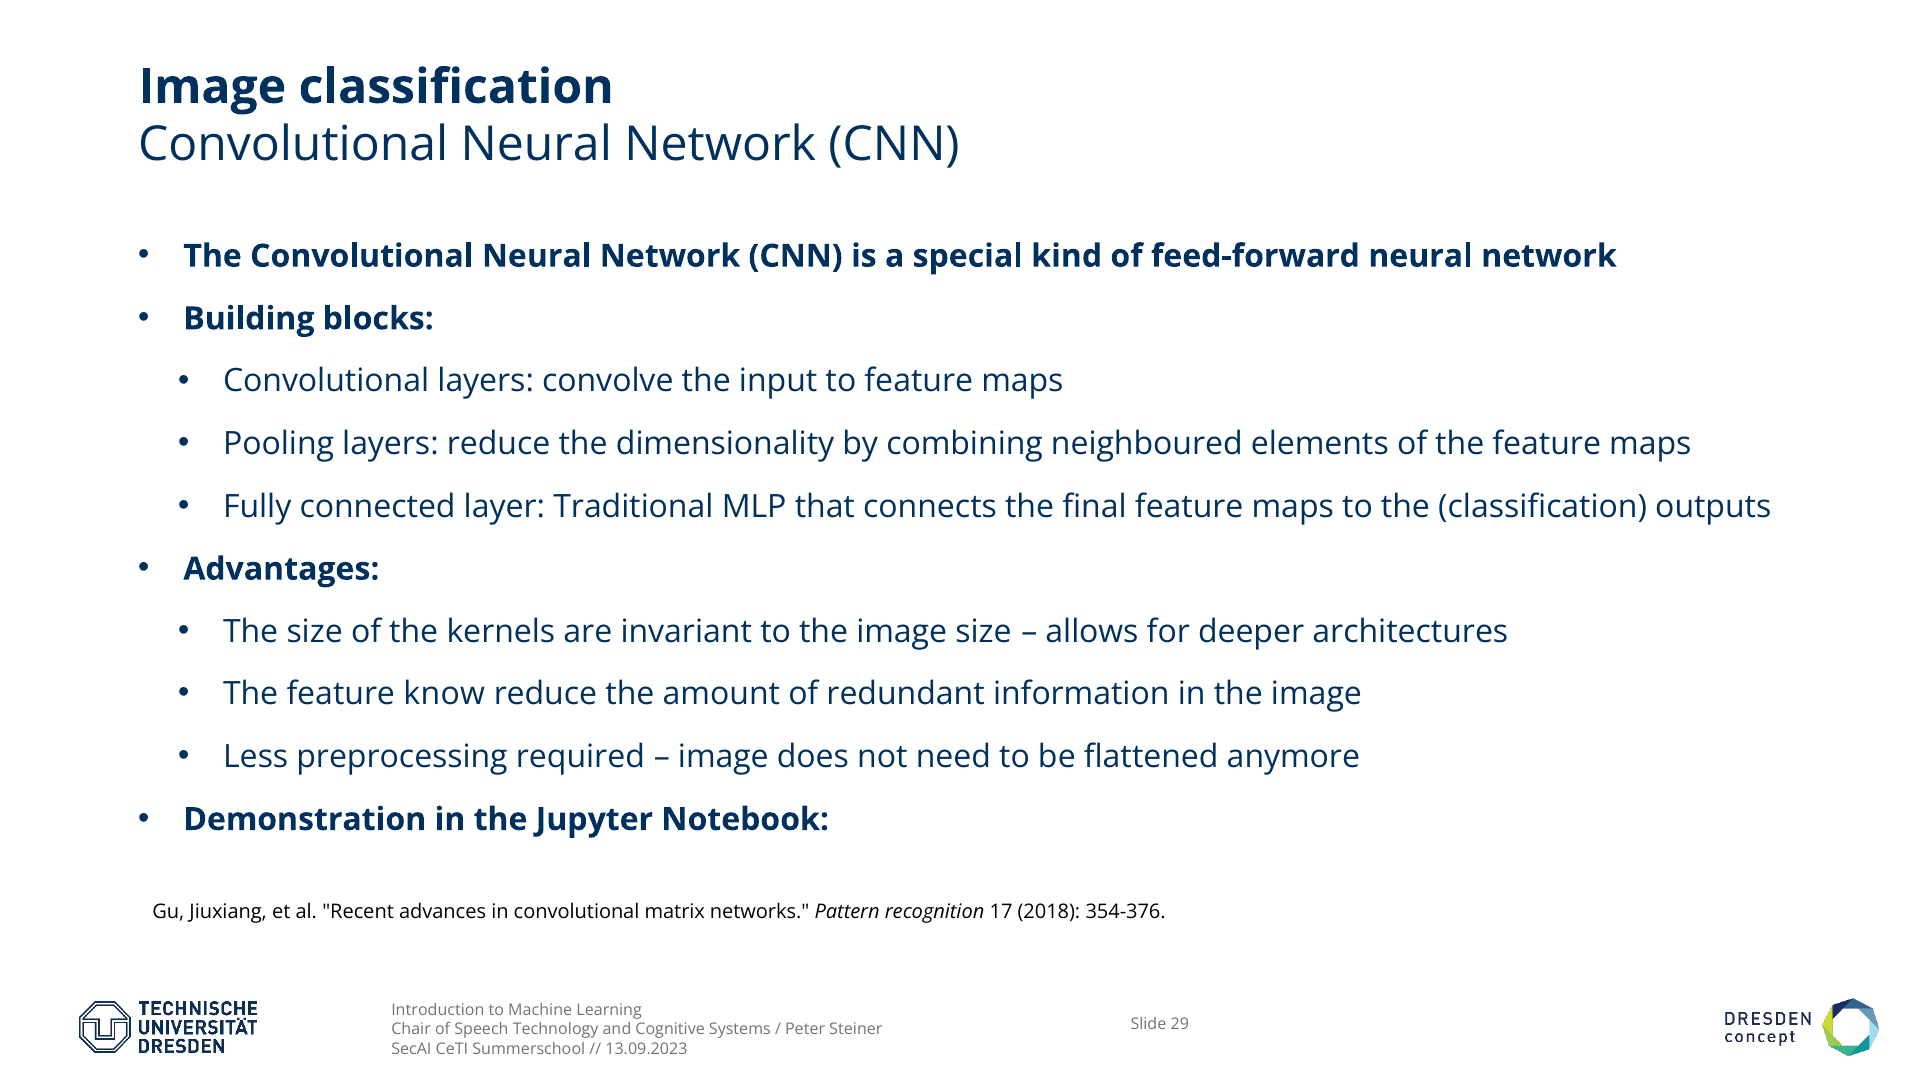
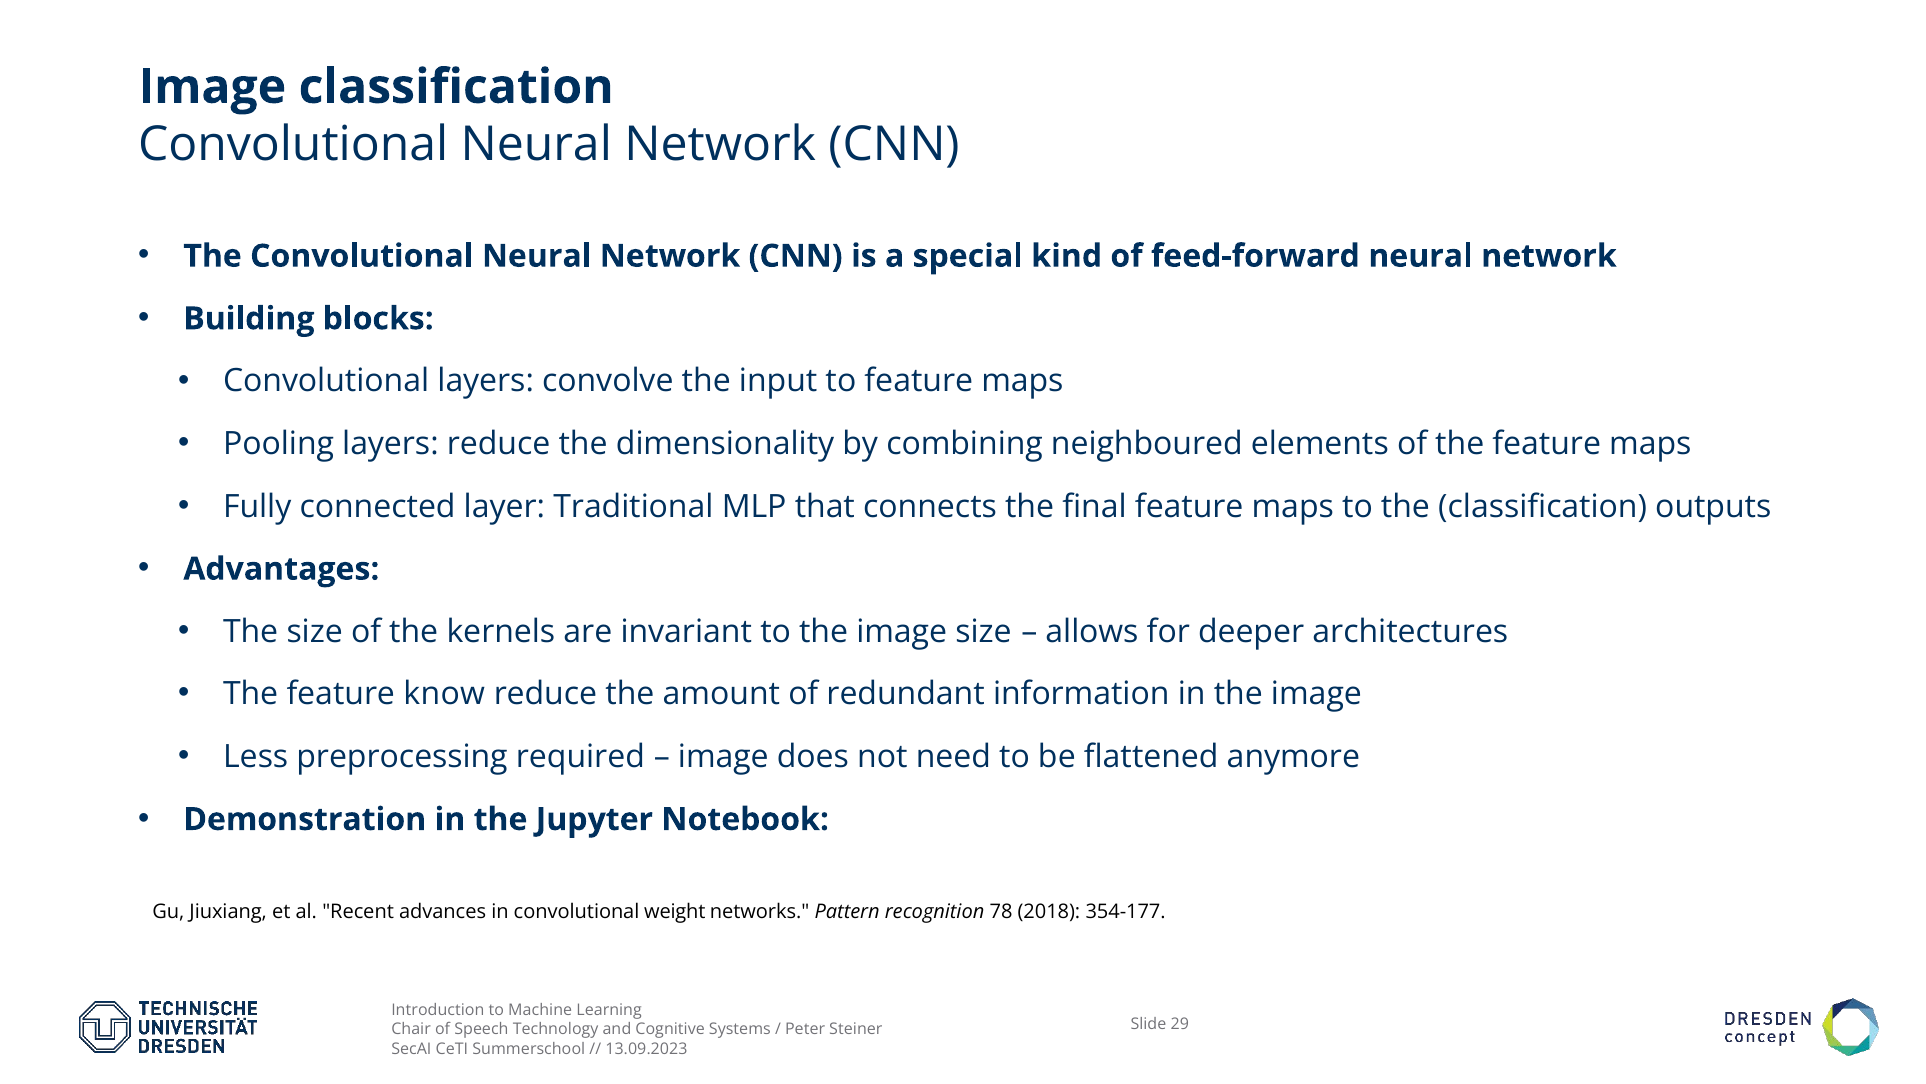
matrix: matrix -> weight
17: 17 -> 78
354-376: 354-376 -> 354-177
